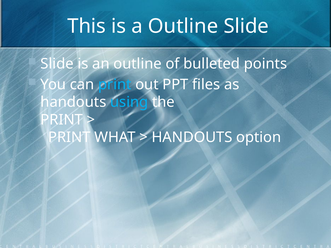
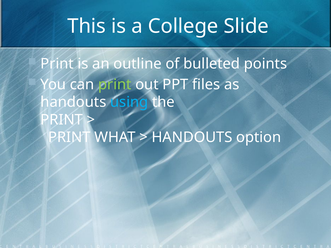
a Outline: Outline -> College
Slide at (57, 64): Slide -> Print
print at (115, 85) colour: light blue -> light green
